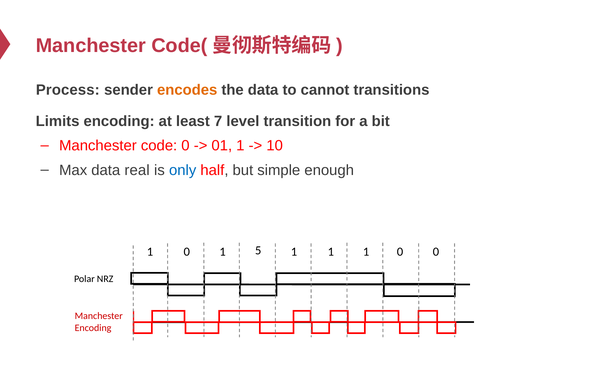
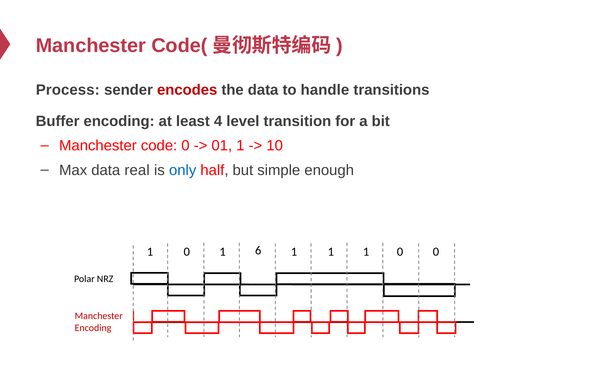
encodes colour: orange -> red
cannot: cannot -> handle
Limits: Limits -> Buffer
7: 7 -> 4
5: 5 -> 6
